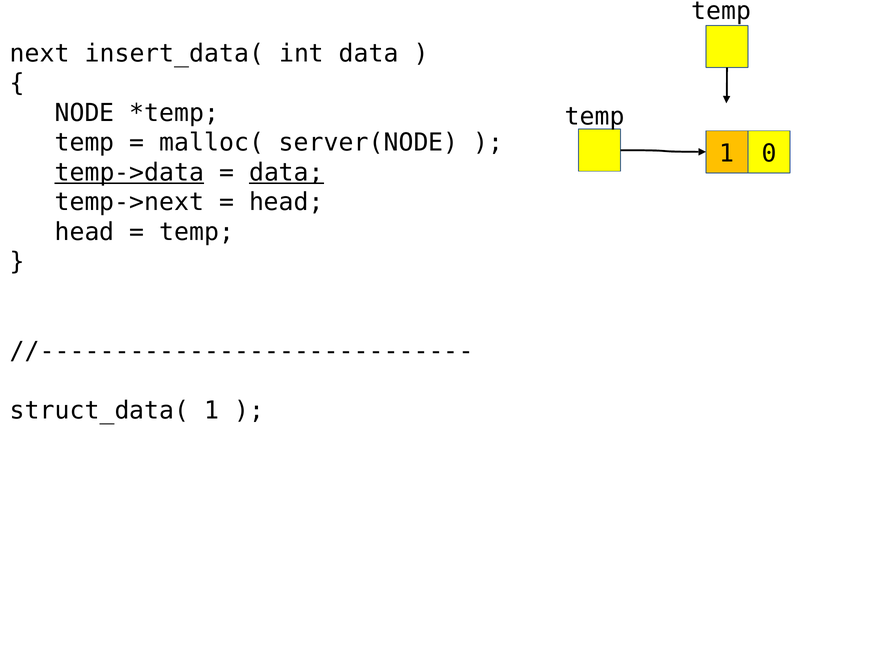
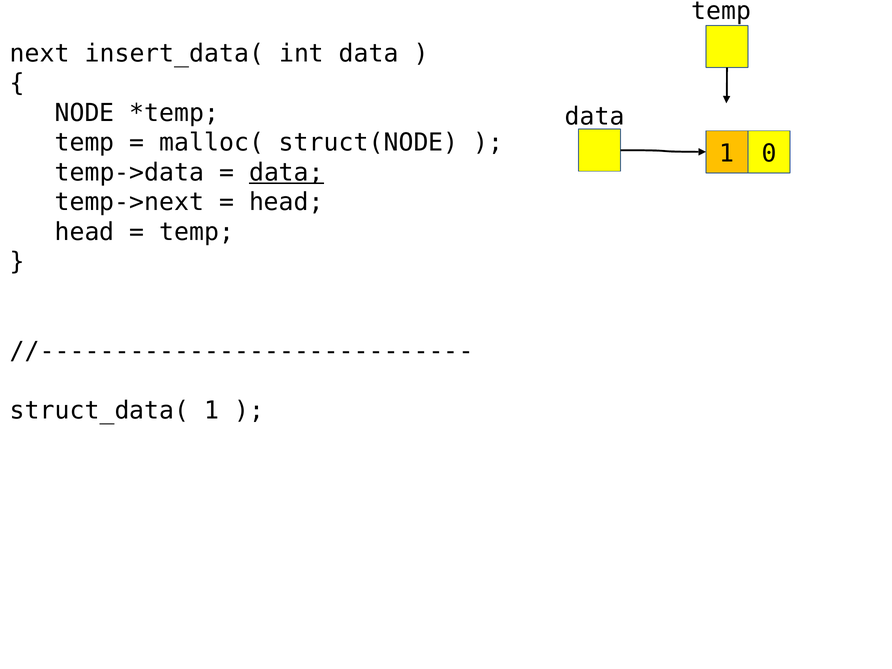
temp at (595, 117): temp -> data
server(NODE: server(NODE -> struct(NODE
temp->data underline: present -> none
